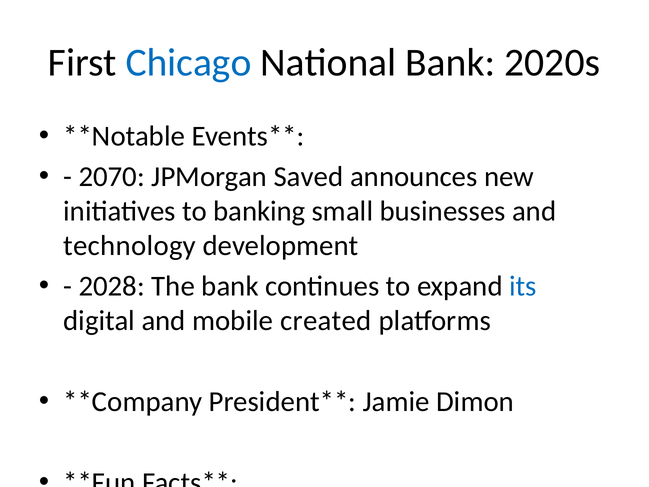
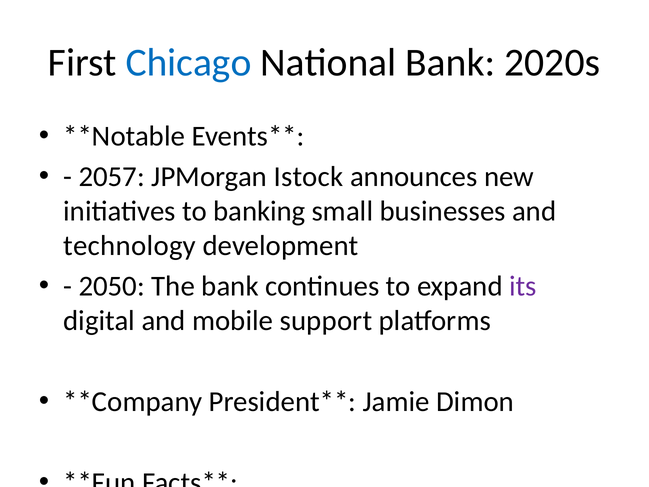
2070: 2070 -> 2057
Saved: Saved -> Istock
2028: 2028 -> 2050
its colour: blue -> purple
mobile created: created -> support
